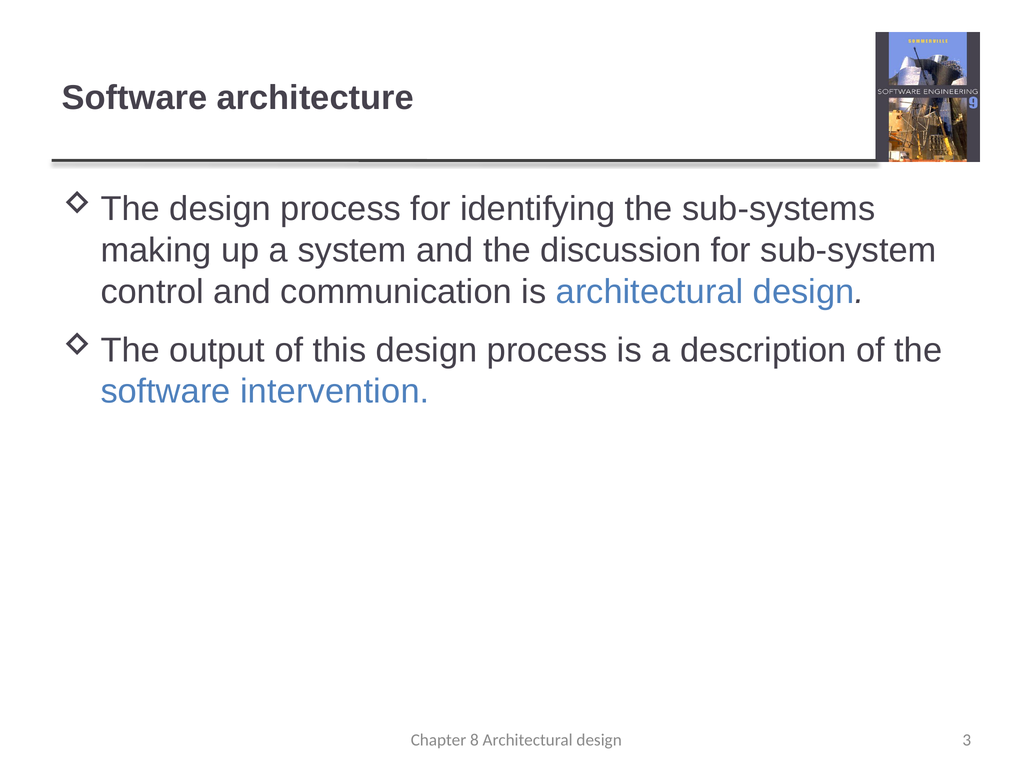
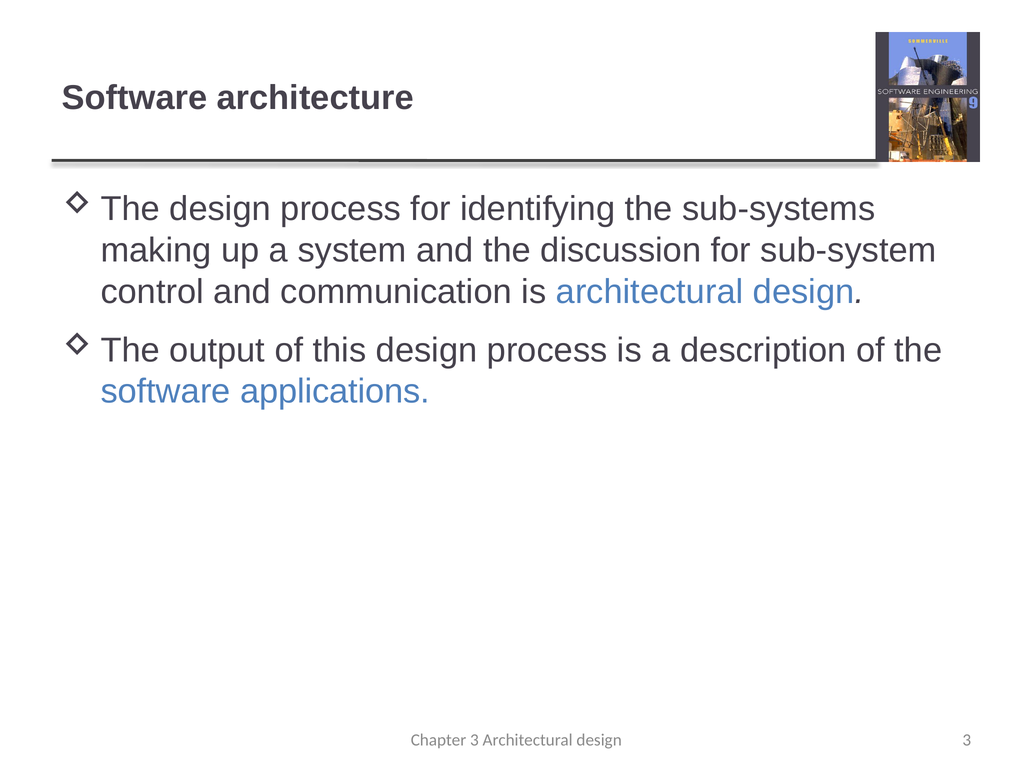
intervention: intervention -> applications
Chapter 8: 8 -> 3
